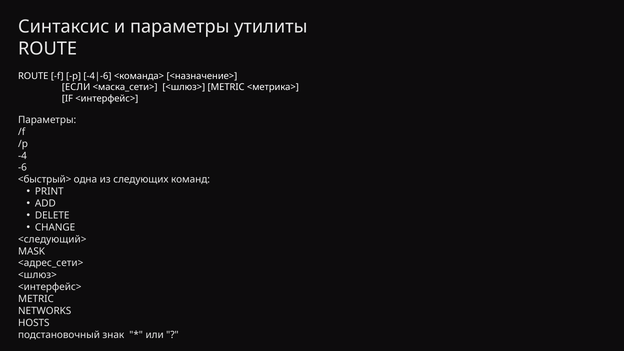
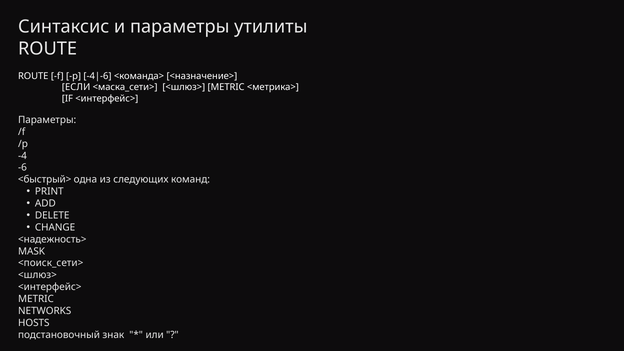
<следующий>: <следующий> -> <надежность>
<адрес_сети>: <адрес_сети> -> <поиск_сети>
